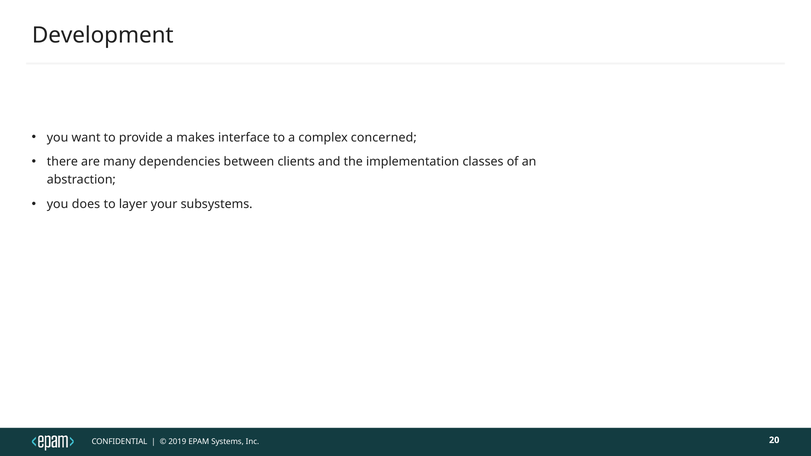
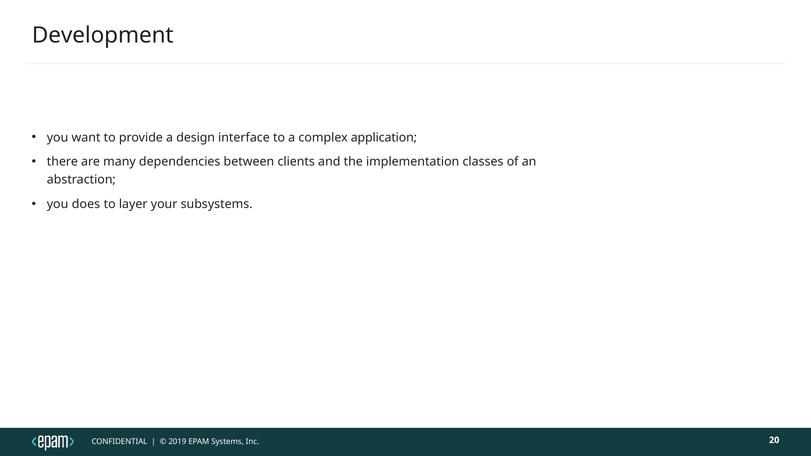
makes: makes -> design
concerned: concerned -> application
